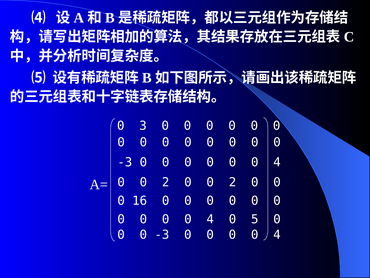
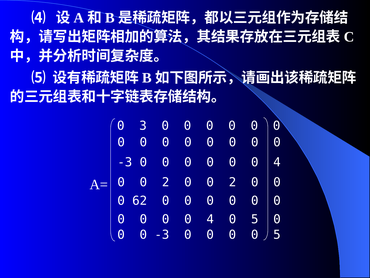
16: 16 -> 62
4 at (277, 234): 4 -> 5
